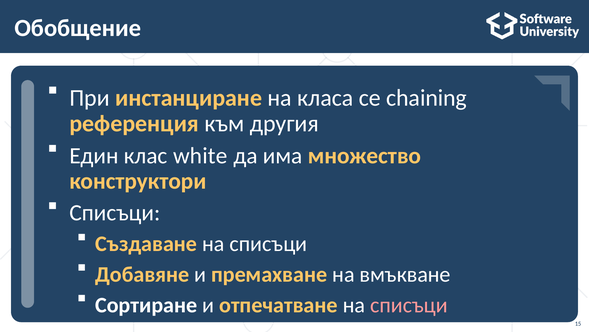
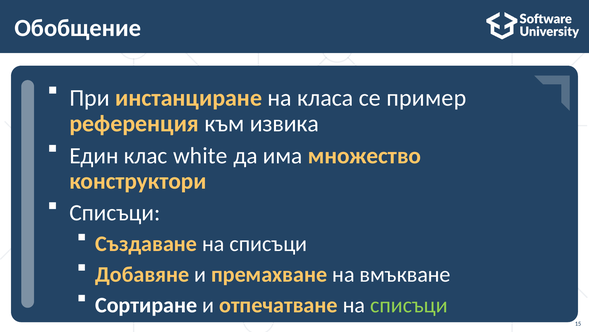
chaining: chaining -> пример
другия: другия -> извика
списъци at (409, 304) colour: pink -> light green
